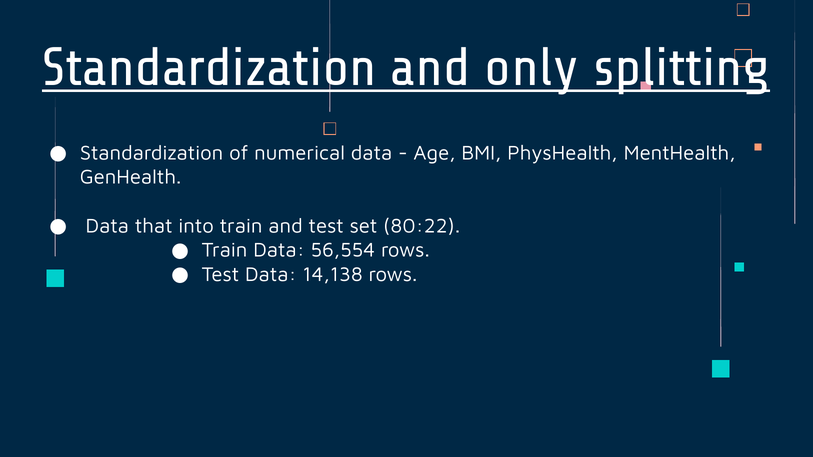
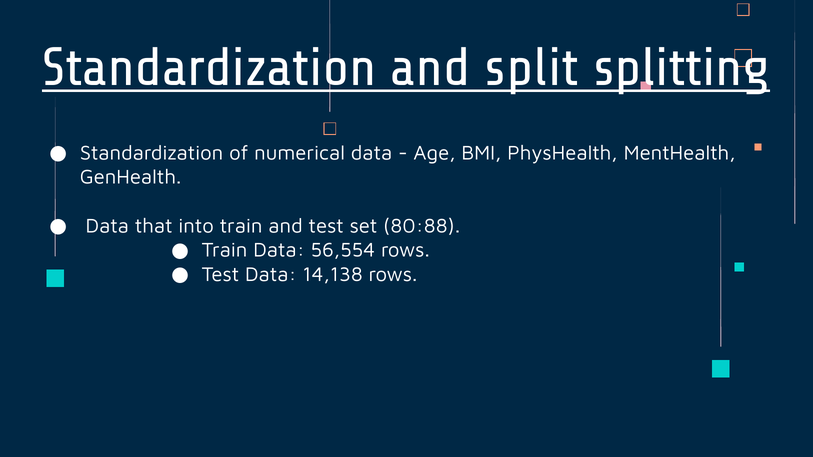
only: only -> split
80:22: 80:22 -> 80:88
